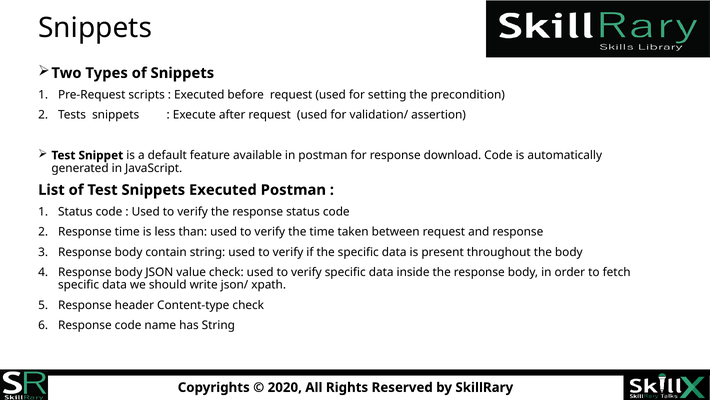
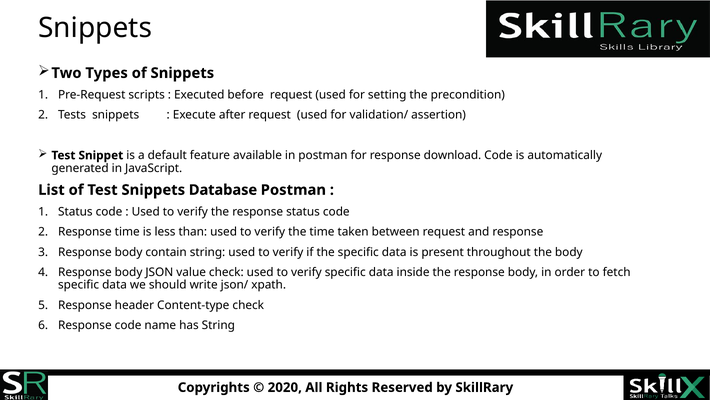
Snippets Executed: Executed -> Database
